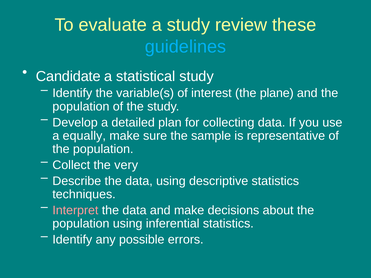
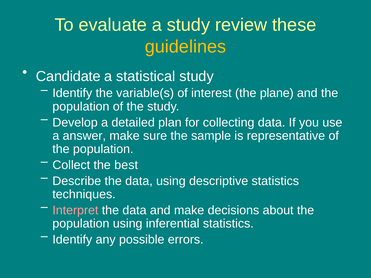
guidelines colour: light blue -> yellow
equally: equally -> answer
very: very -> best
